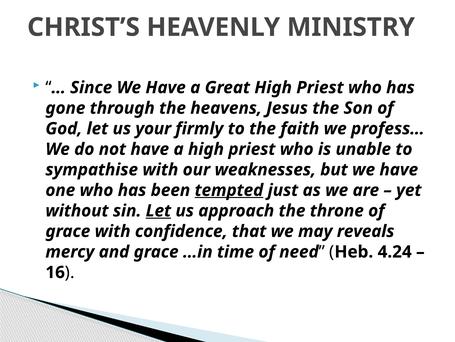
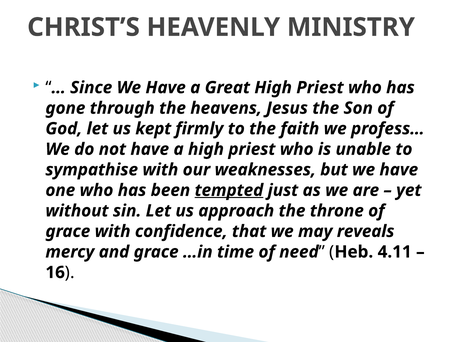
your: your -> kept
Let at (158, 210) underline: present -> none
4.24: 4.24 -> 4.11
